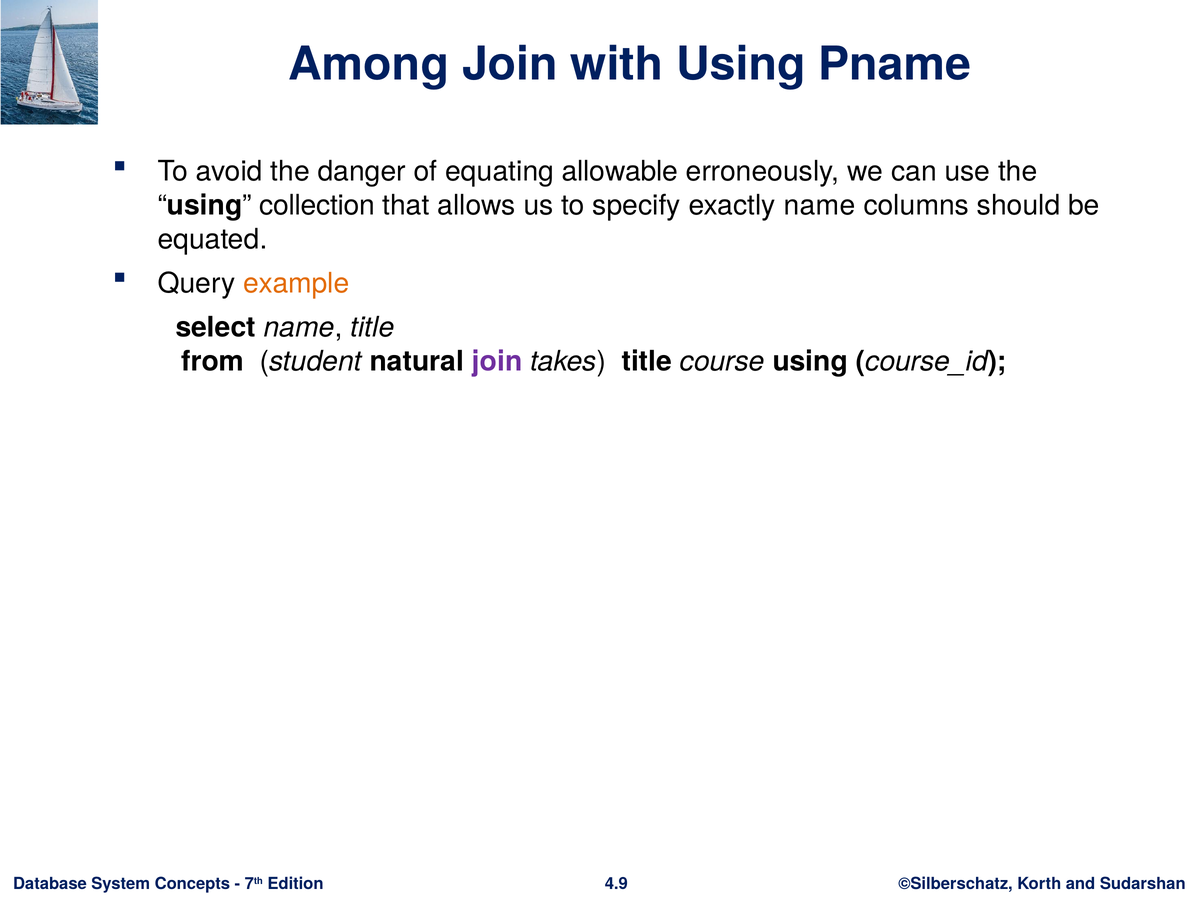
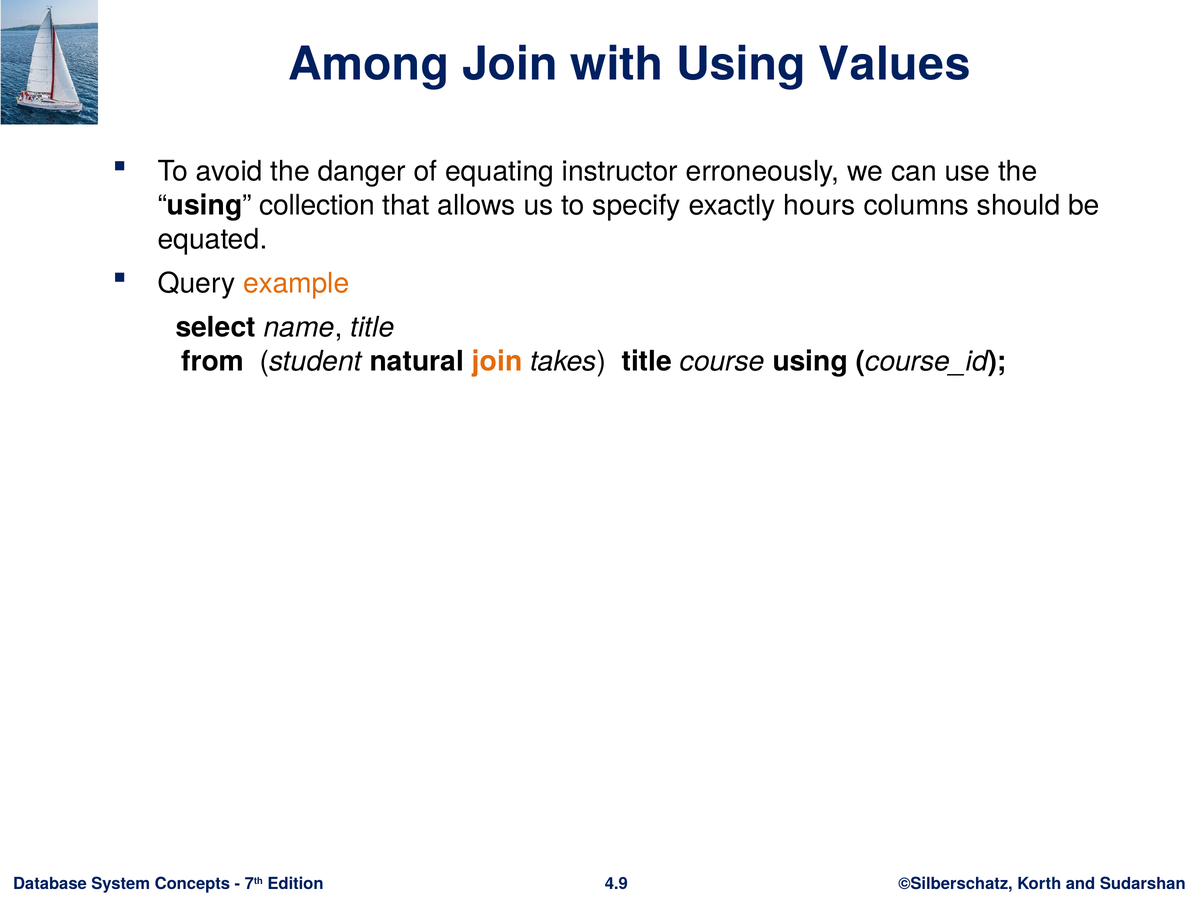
Pname: Pname -> Values
allowable: allowable -> instructor
exactly name: name -> hours
join at (497, 361) colour: purple -> orange
